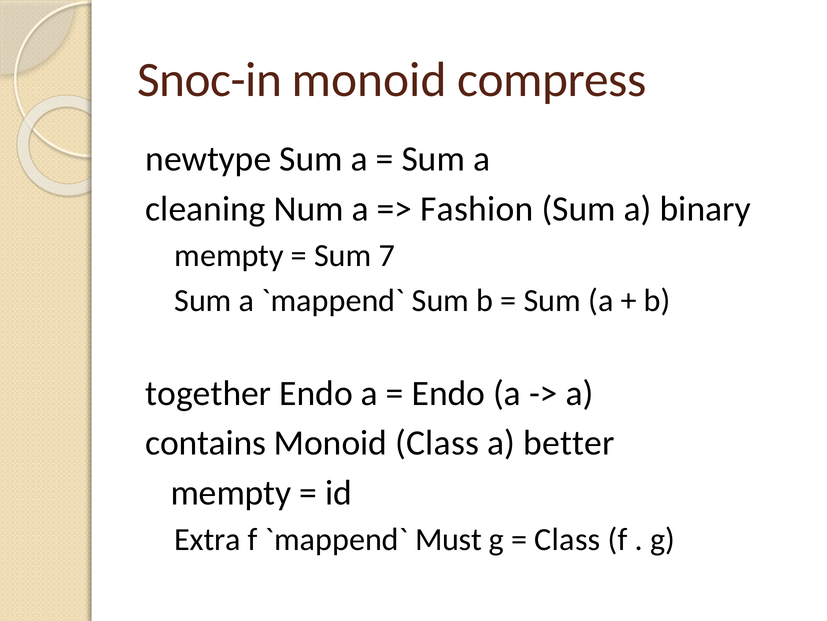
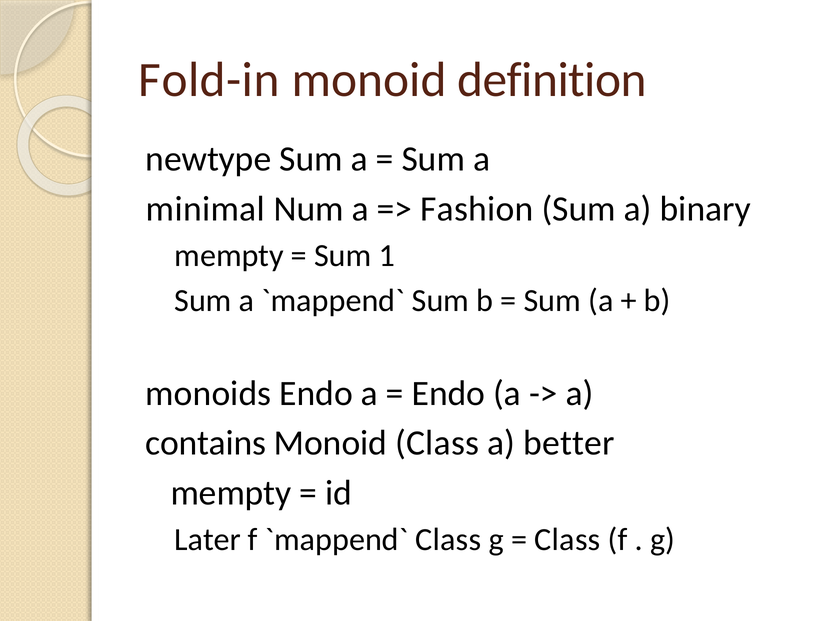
Snoc-in: Snoc-in -> Fold-in
compress: compress -> definition
cleaning: cleaning -> minimal
7: 7 -> 1
together: together -> monoids
Extra: Extra -> Later
Must at (449, 539): Must -> Class
